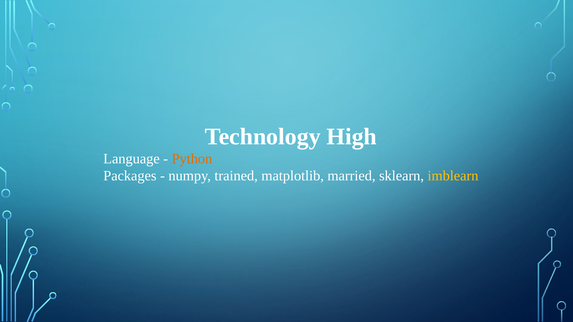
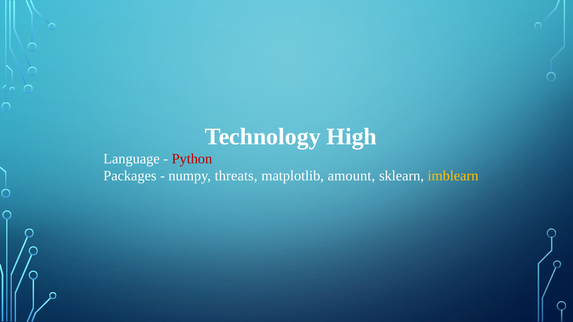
Python colour: orange -> red
trained: trained -> threats
married: married -> amount
